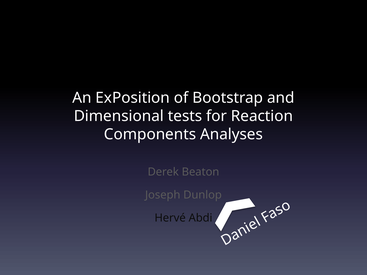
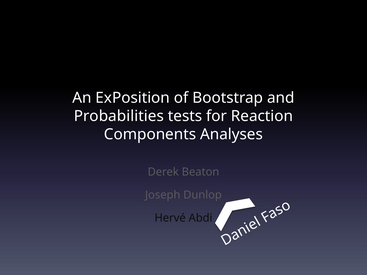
Dimensional: Dimensional -> Probabilities
